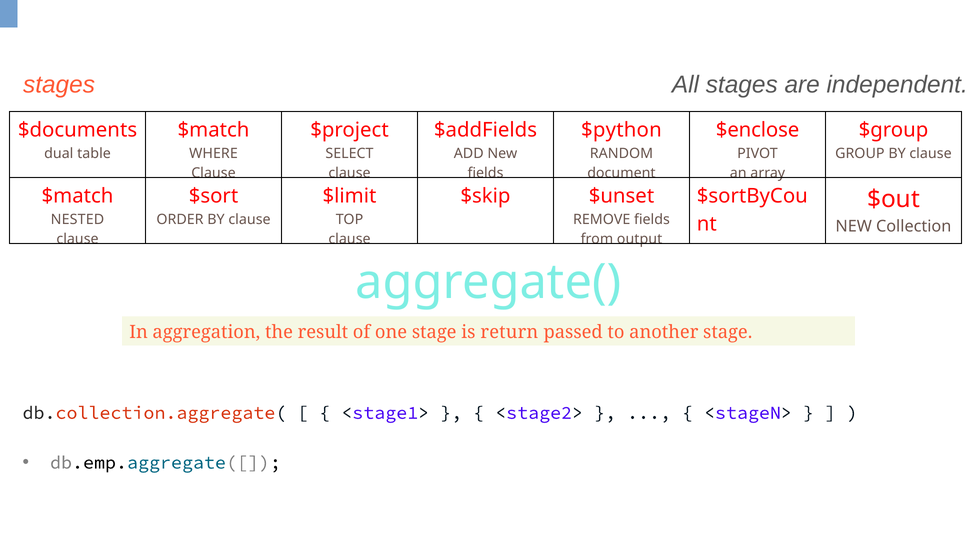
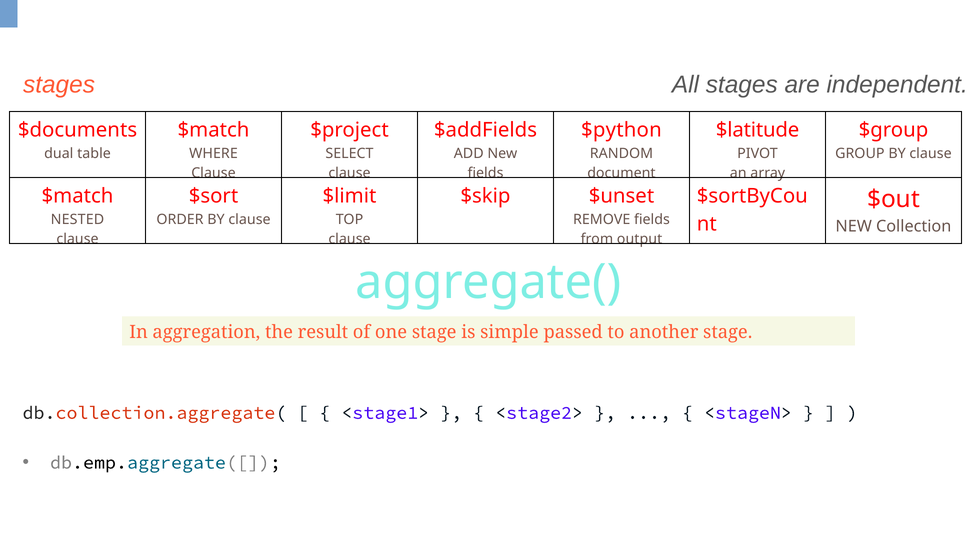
$enclose: $enclose -> $latitude
return: return -> simple
